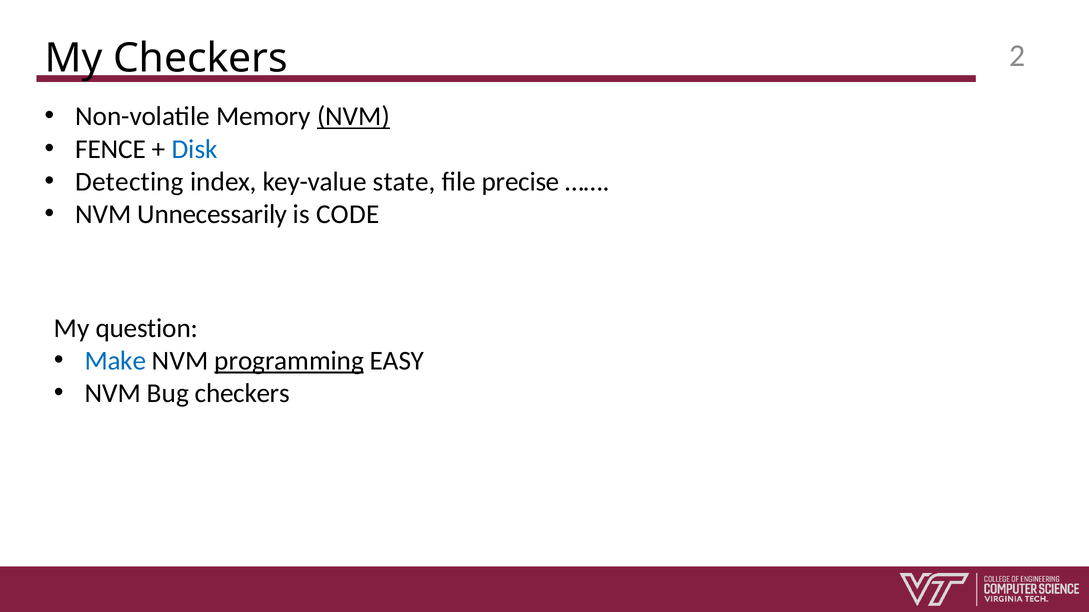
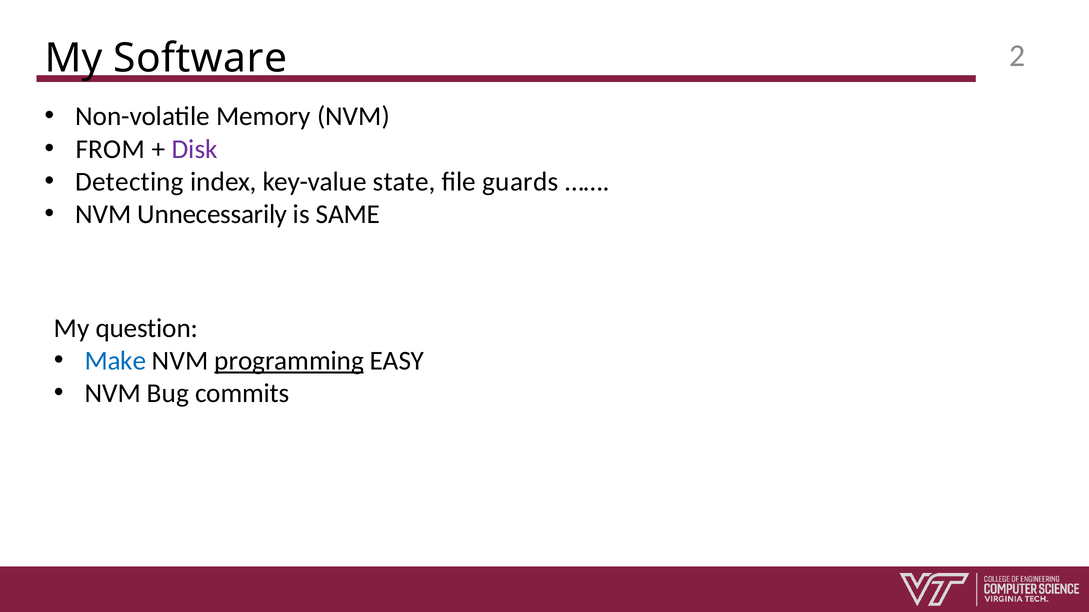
My Checkers: Checkers -> Software
NVM at (353, 117) underline: present -> none
FENCE: FENCE -> FROM
Disk colour: blue -> purple
precise: precise -> guards
CODE: CODE -> SAME
Bug checkers: checkers -> commits
